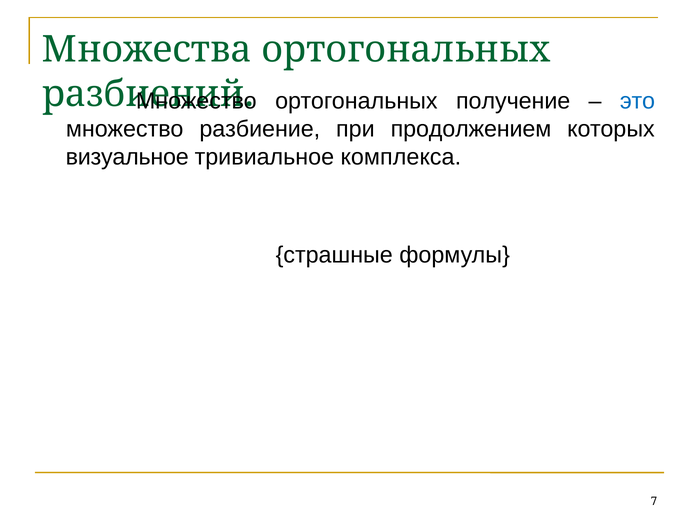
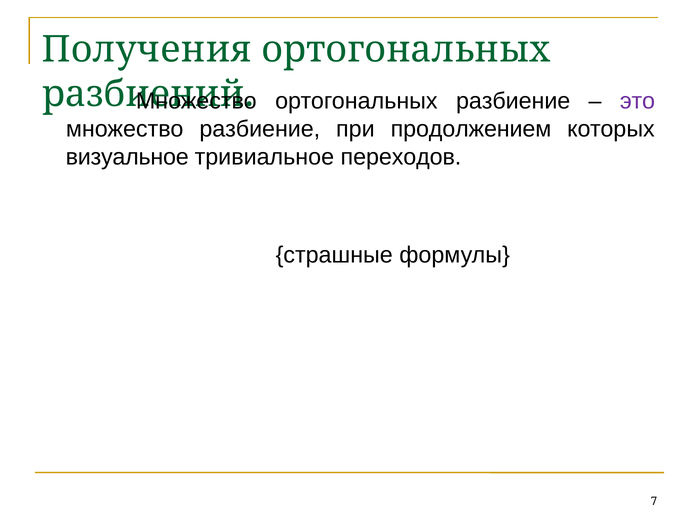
Множества: Множества -> Получения
ортогональных получение: получение -> разбиение
это colour: blue -> purple
комплекса: комплекса -> переходов
